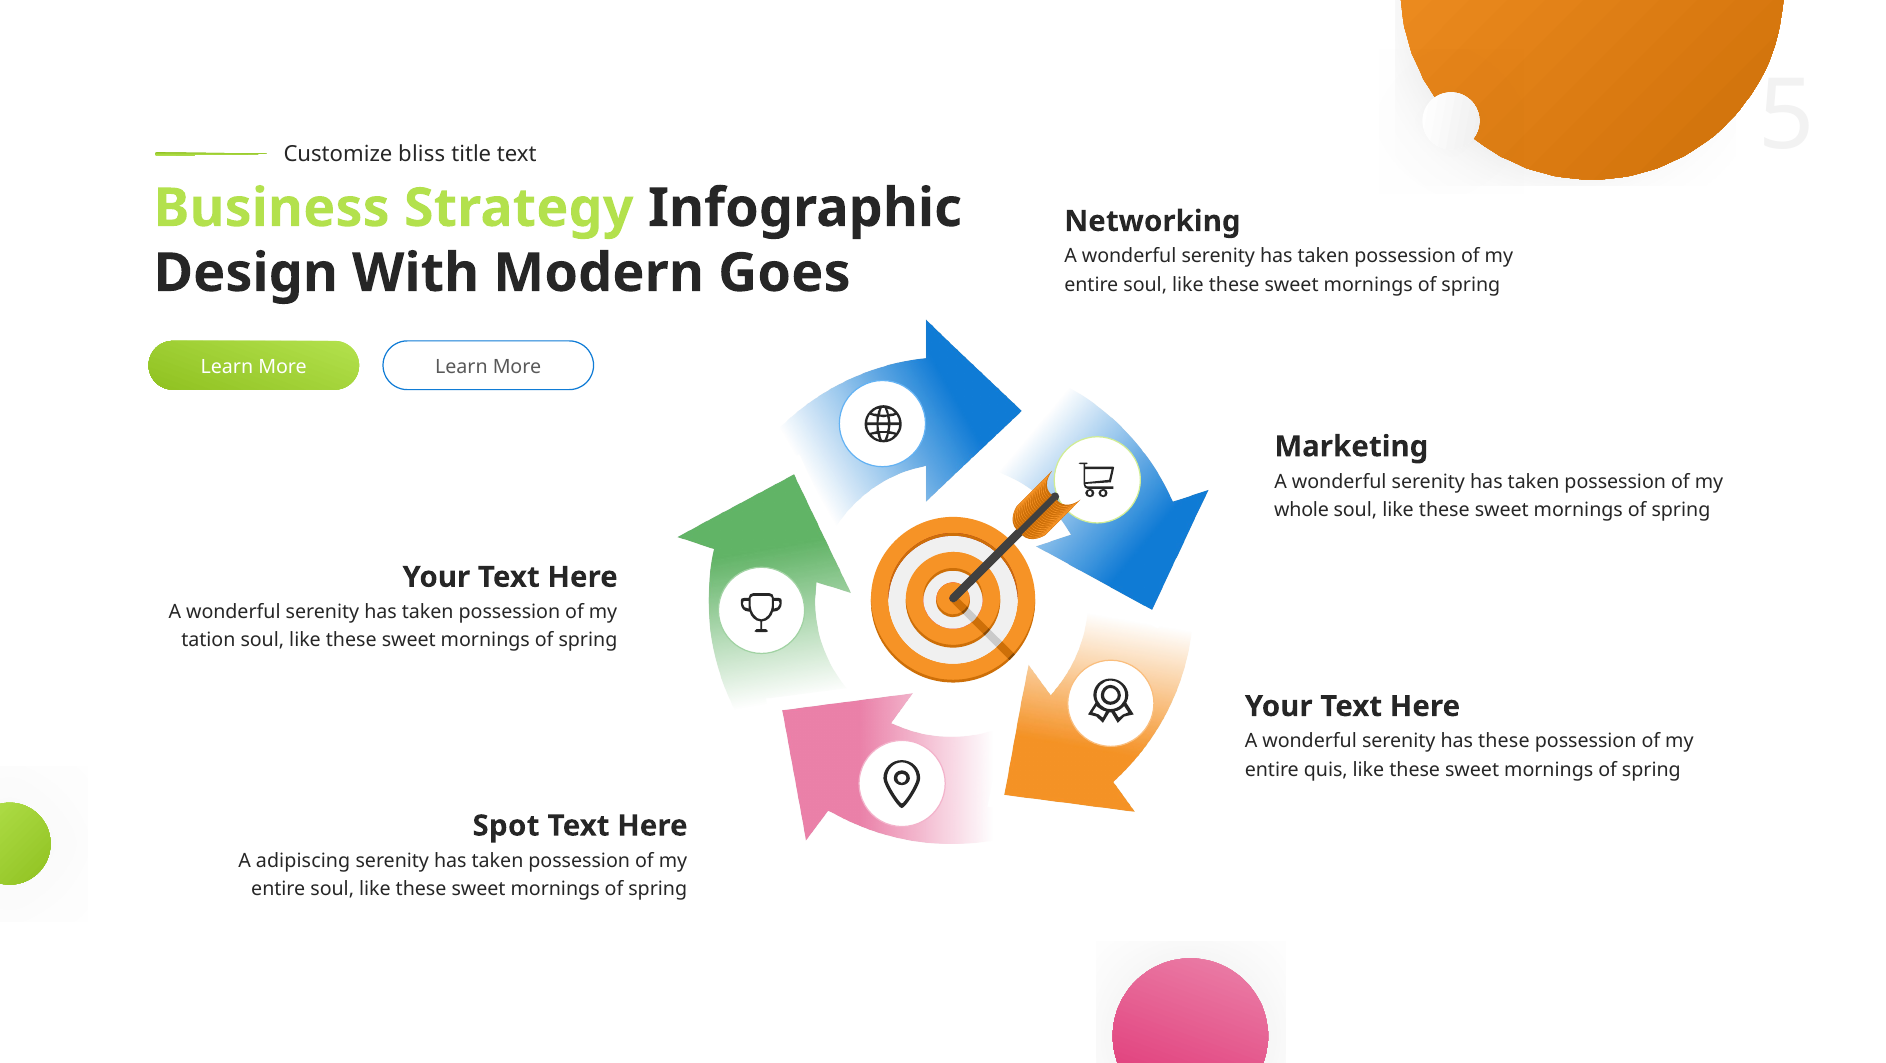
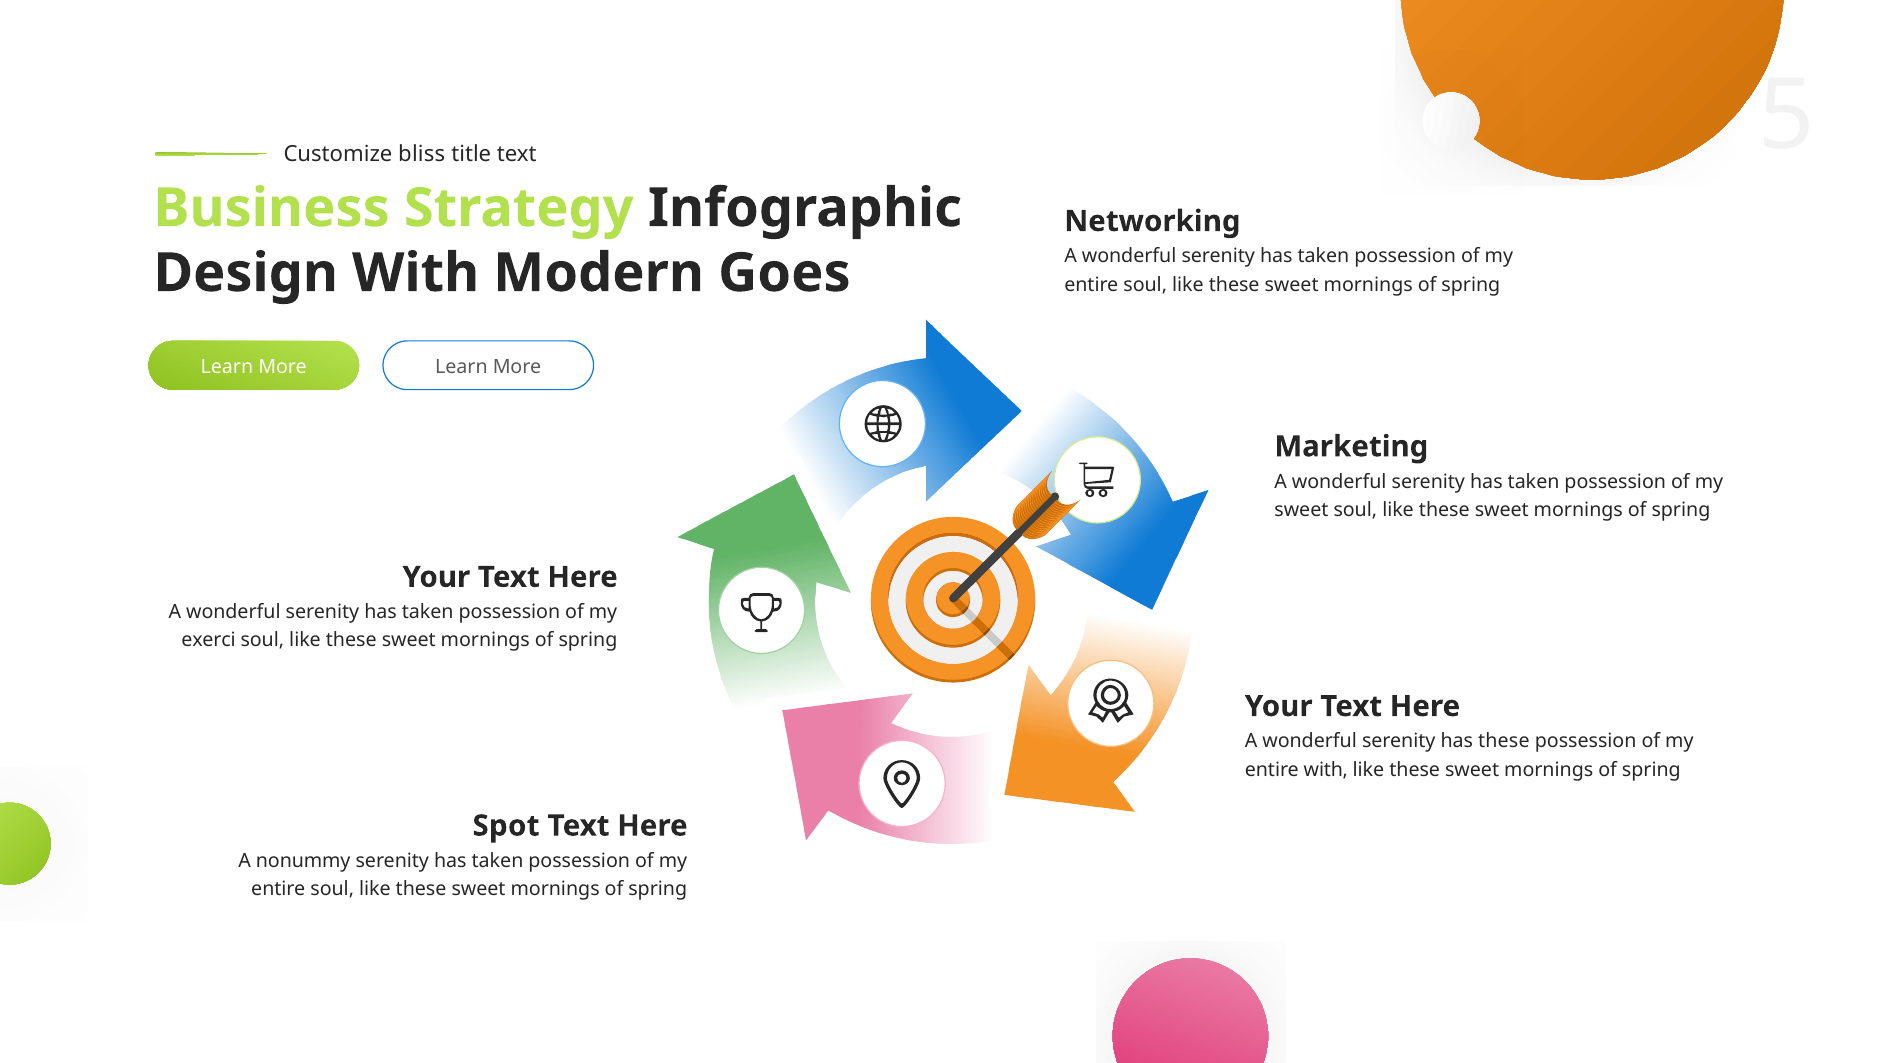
whole at (1301, 510): whole -> sweet
tation: tation -> exerci
entire quis: quis -> with
adipiscing: adipiscing -> nonummy
